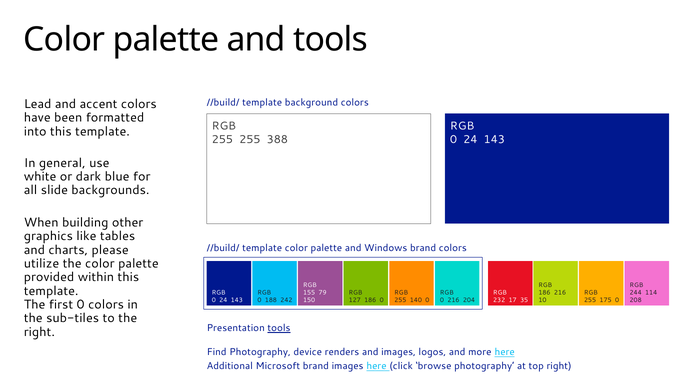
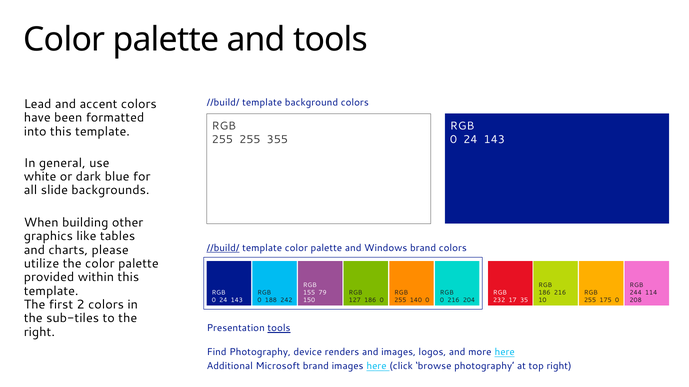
388: 388 -> 355
//build/ at (223, 248) underline: none -> present
first 0: 0 -> 2
